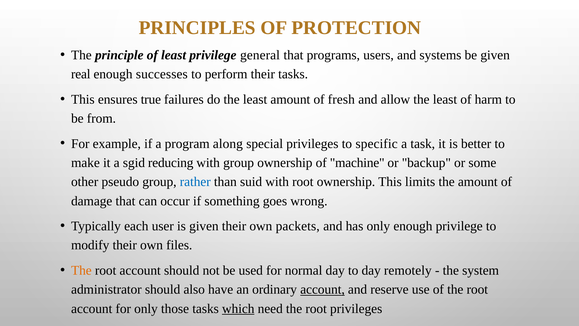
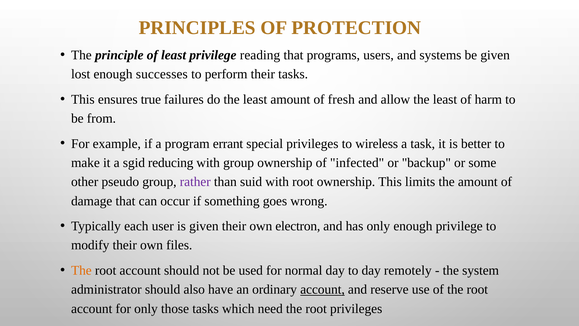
general: general -> reading
real: real -> lost
along: along -> errant
specific: specific -> wireless
machine: machine -> infected
rather colour: blue -> purple
packets: packets -> electron
which underline: present -> none
